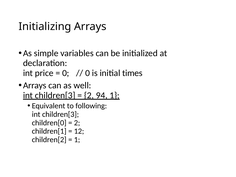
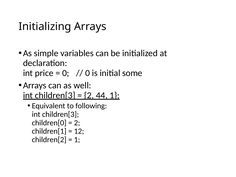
times: times -> some
94: 94 -> 44
